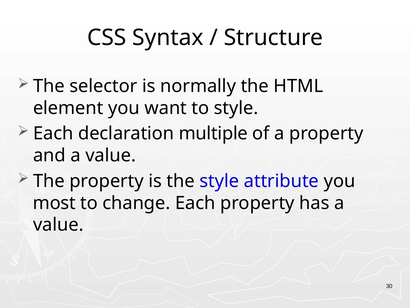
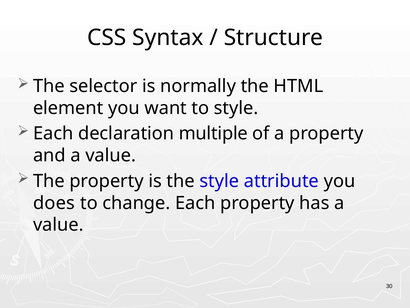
most: most -> does
